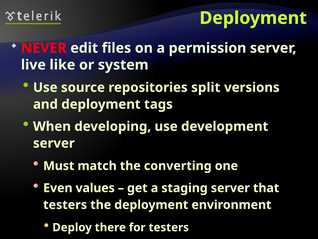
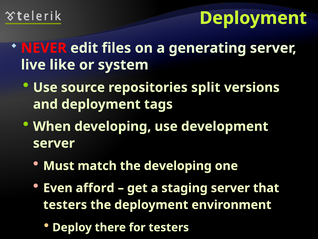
permission: permission -> generating
the converting: converting -> developing
values: values -> afford
